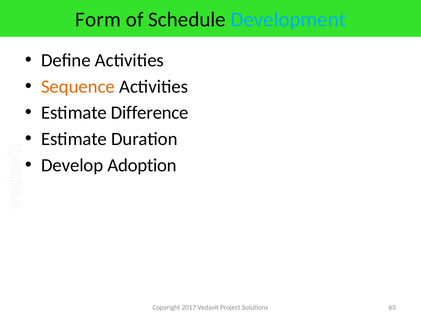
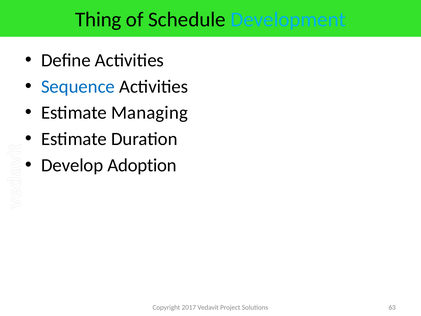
Form: Form -> Thing
Sequence colour: orange -> blue
Difference: Difference -> Managing
